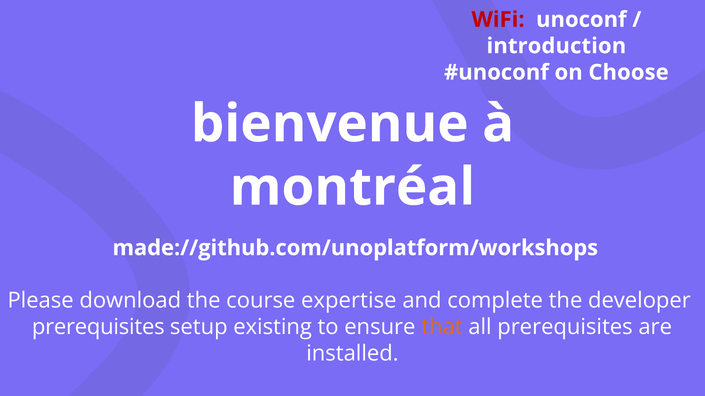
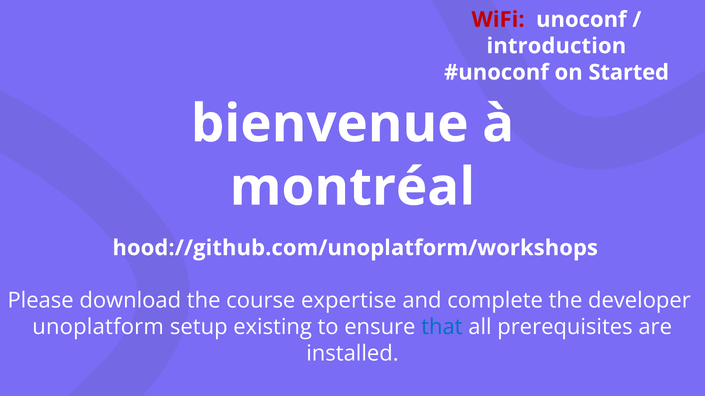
Choose: Choose -> Started
made://github.com/unoplatform/workshops: made://github.com/unoplatform/workshops -> hood://github.com/unoplatform/workshops
prerequisites at (98, 328): prerequisites -> unoplatform
that colour: orange -> blue
